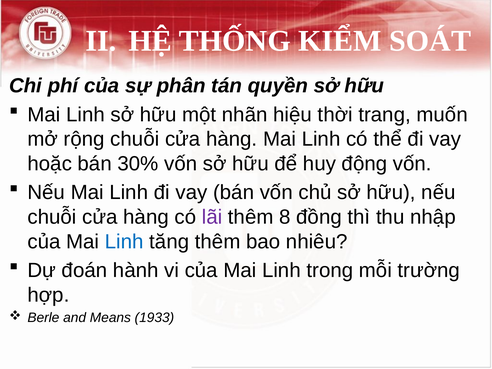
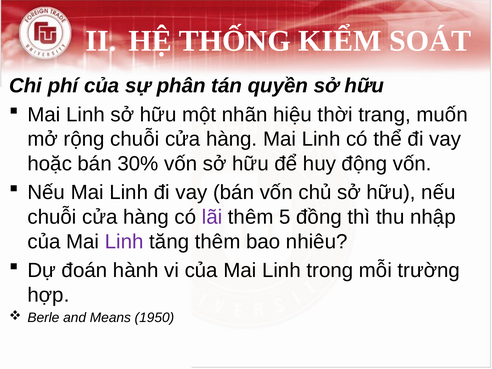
8: 8 -> 5
Linh at (124, 242) colour: blue -> purple
1933: 1933 -> 1950
